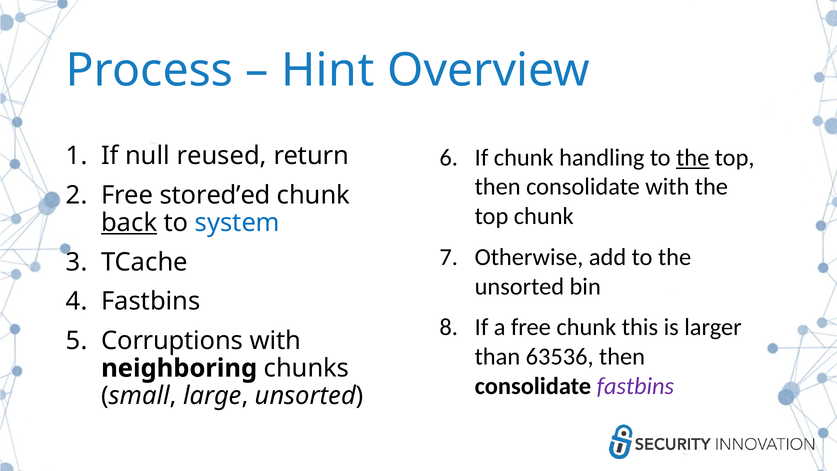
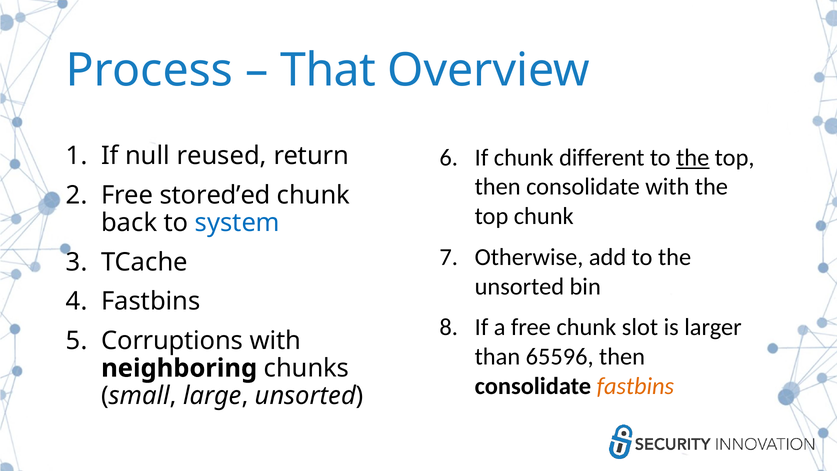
Hint: Hint -> That
handling: handling -> different
back underline: present -> none
this: this -> slot
63536: 63536 -> 65596
fastbins at (635, 386) colour: purple -> orange
